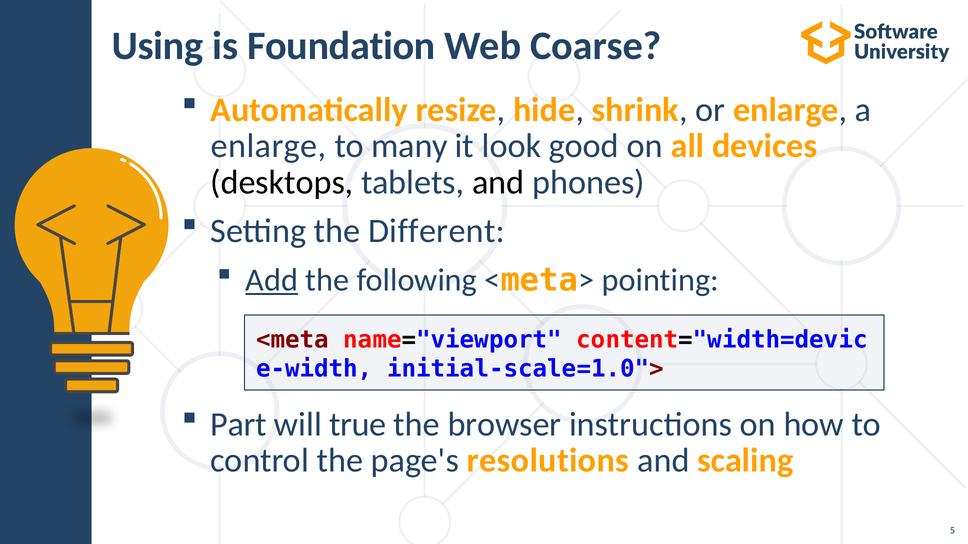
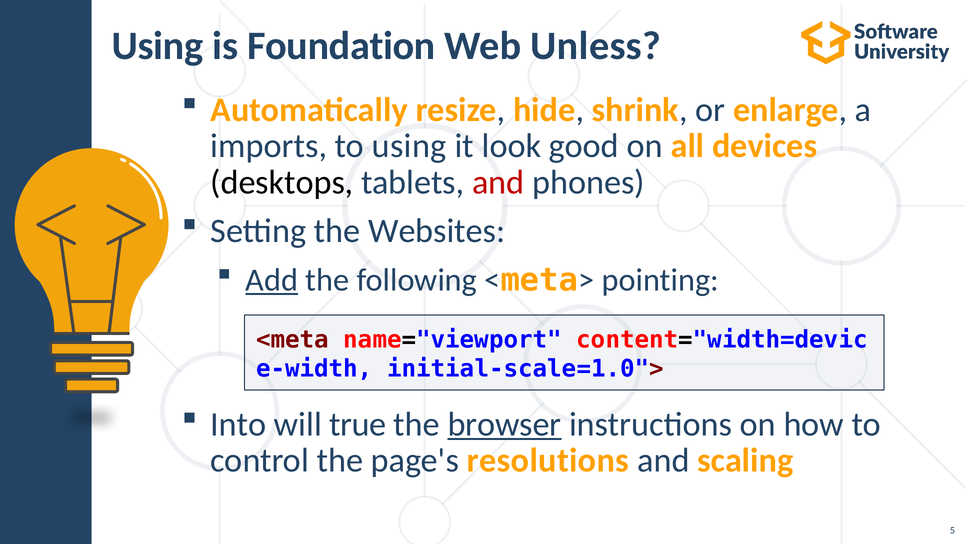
Coarse: Coarse -> Unless
enlarge at (269, 146): enlarge -> imports
to many: many -> using
and at (498, 183) colour: black -> red
Different: Different -> Websites
Part: Part -> Into
browser underline: none -> present
